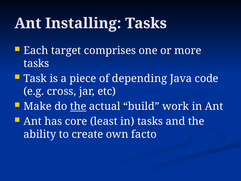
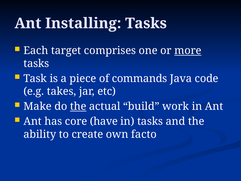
more underline: none -> present
depending: depending -> commands
cross: cross -> takes
least: least -> have
